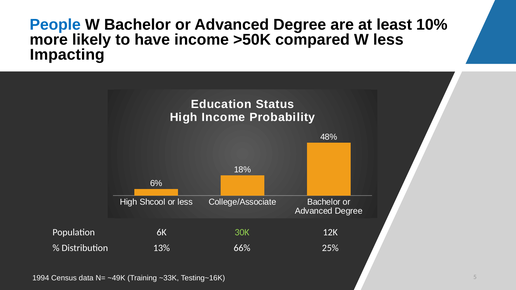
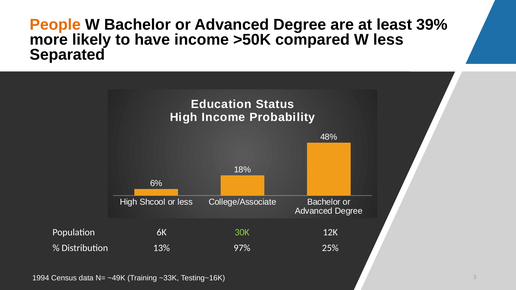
People colour: blue -> orange
10%: 10% -> 39%
Impacting: Impacting -> Separated
66%: 66% -> 97%
